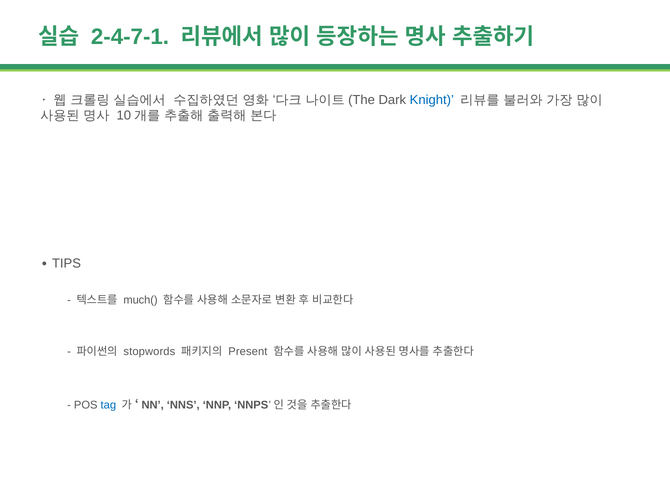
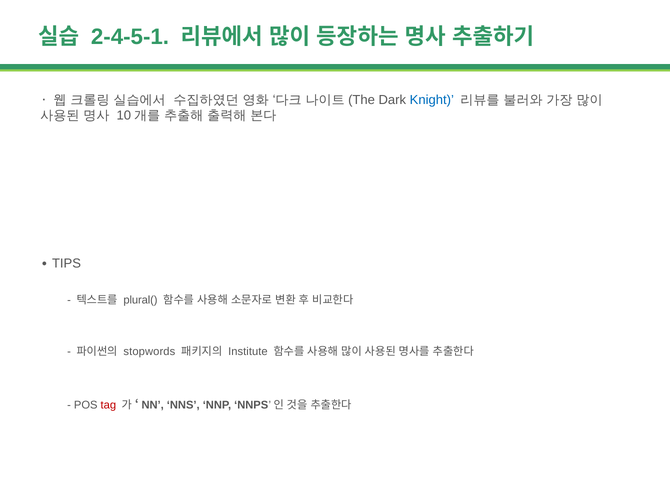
2-4-7-1: 2-4-7-1 -> 2-4-5-1
much(: much( -> plural(
Present: Present -> Institute
tag colour: blue -> red
